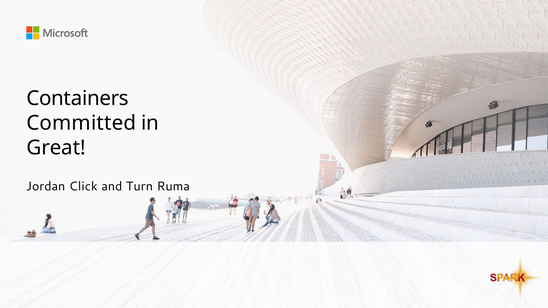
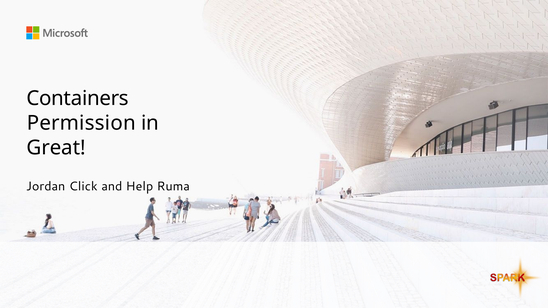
Committed: Committed -> Permission
Turn: Turn -> Help
